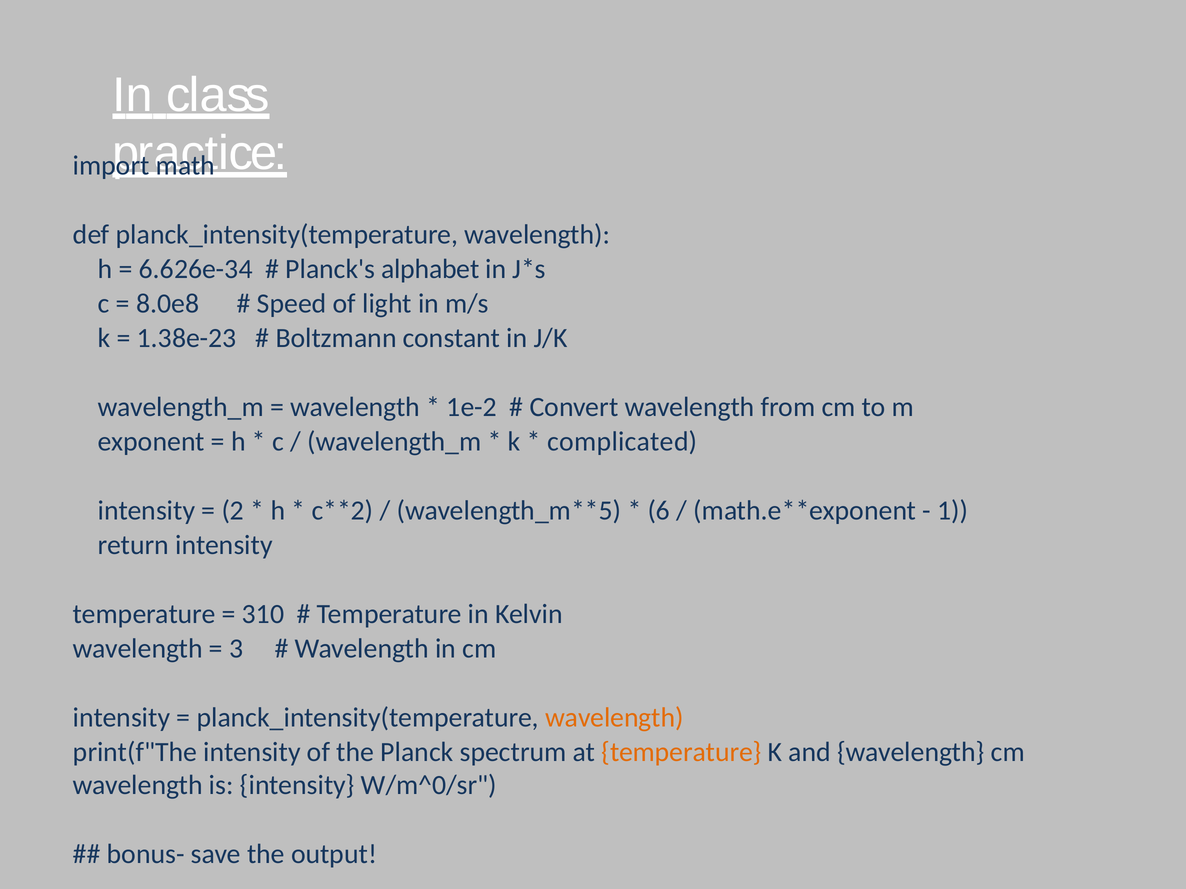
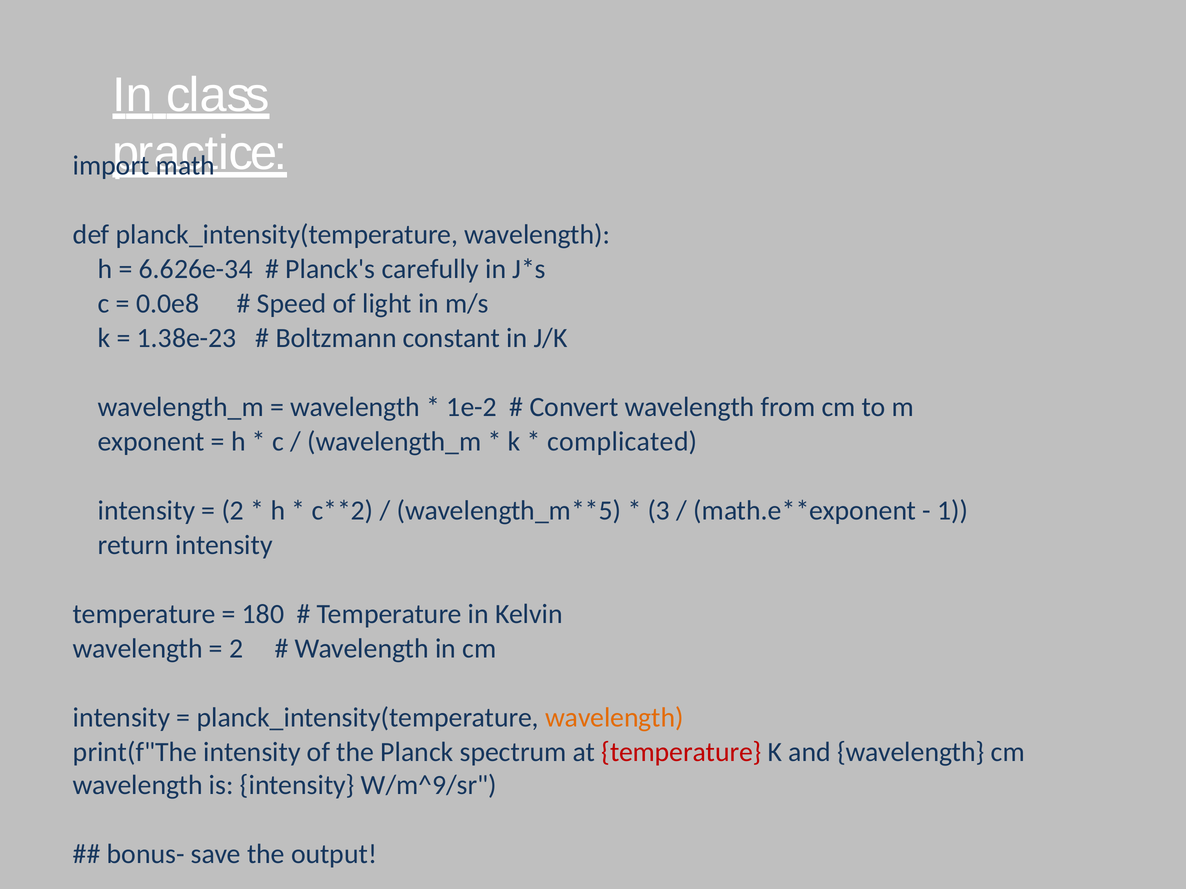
alphabet: alphabet -> carefully
8.0e8: 8.0e8 -> 0.0e8
6: 6 -> 3
310: 310 -> 180
3 at (236, 649): 3 -> 2
temperature at (682, 752) colour: orange -> red
W/m^0/sr: W/m^0/sr -> W/m^9/sr
